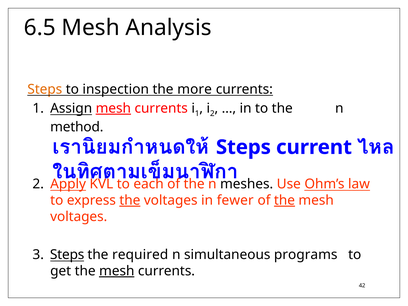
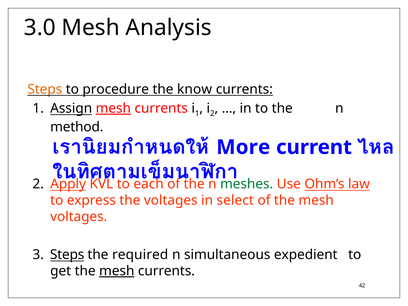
6.5: 6.5 -> 3.0
inspection: inspection -> procedure
more: more -> know
Steps at (243, 147): Steps -> More
meshes colour: black -> green
the at (130, 200) underline: present -> none
fewer: fewer -> select
the at (284, 200) underline: present -> none
programs: programs -> expedient
